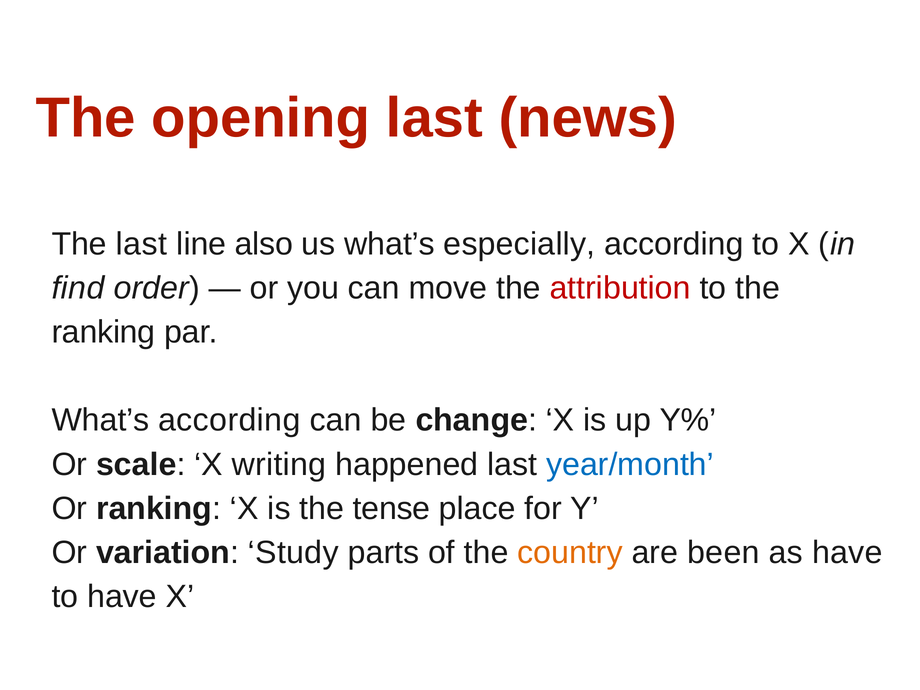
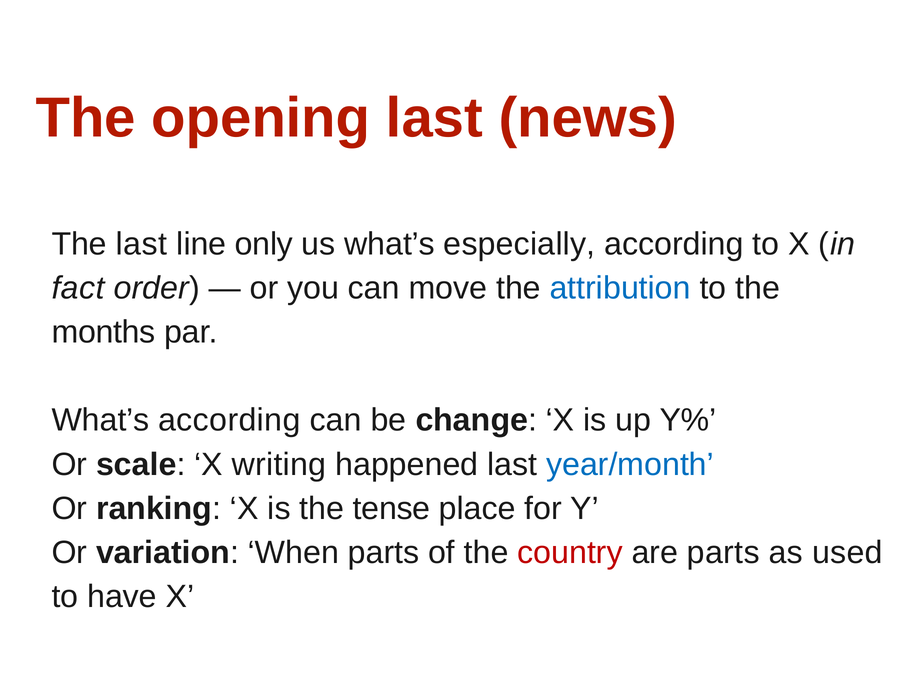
also: also -> only
find: find -> fact
attribution colour: red -> blue
ranking at (103, 332): ranking -> months
Study: Study -> When
country colour: orange -> red
are been: been -> parts
as have: have -> used
